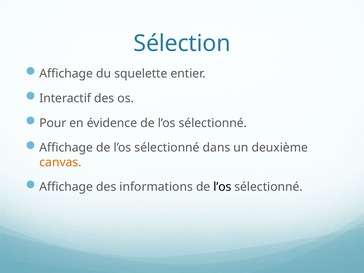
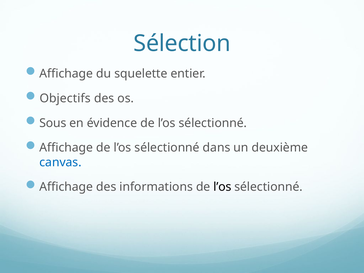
Interactif: Interactif -> Objectifs
Pour: Pour -> Sous
canvas colour: orange -> blue
